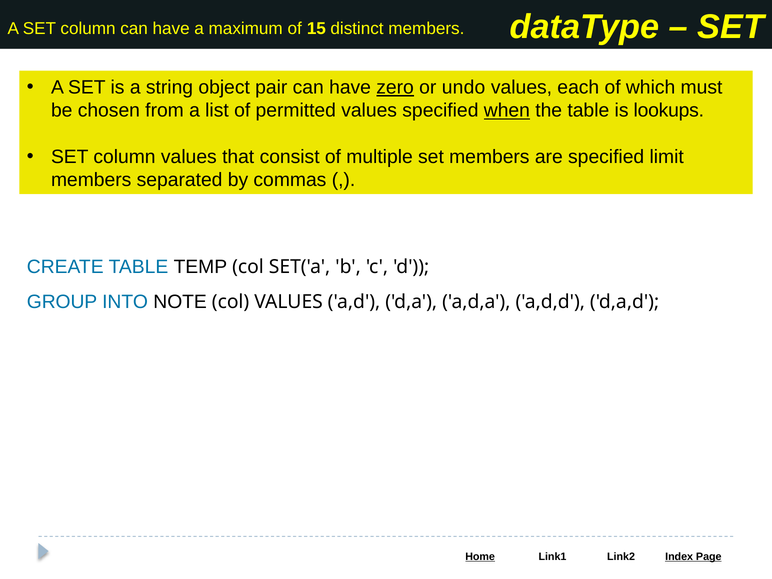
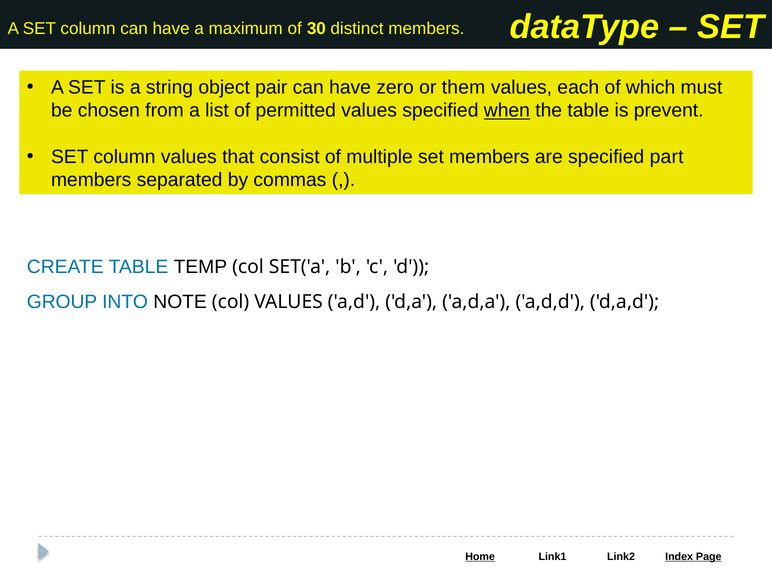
15: 15 -> 30
zero underline: present -> none
undo: undo -> them
lookups: lookups -> prevent
limit: limit -> part
